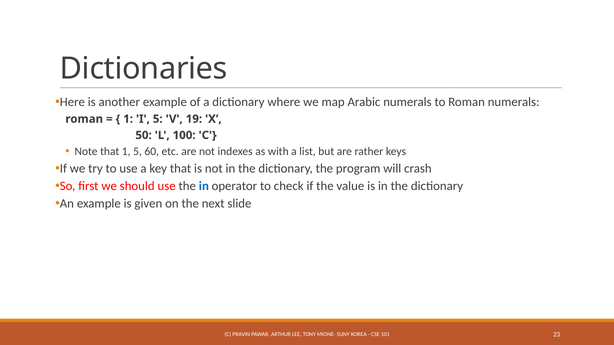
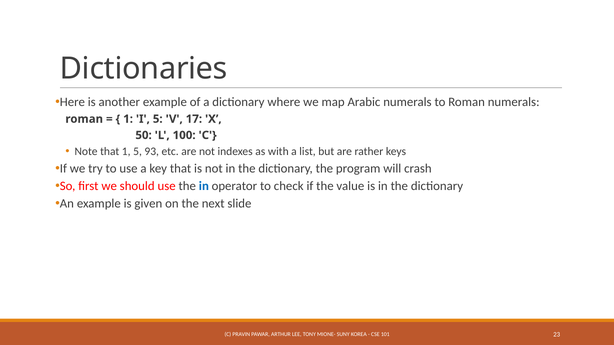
19: 19 -> 17
60: 60 -> 93
